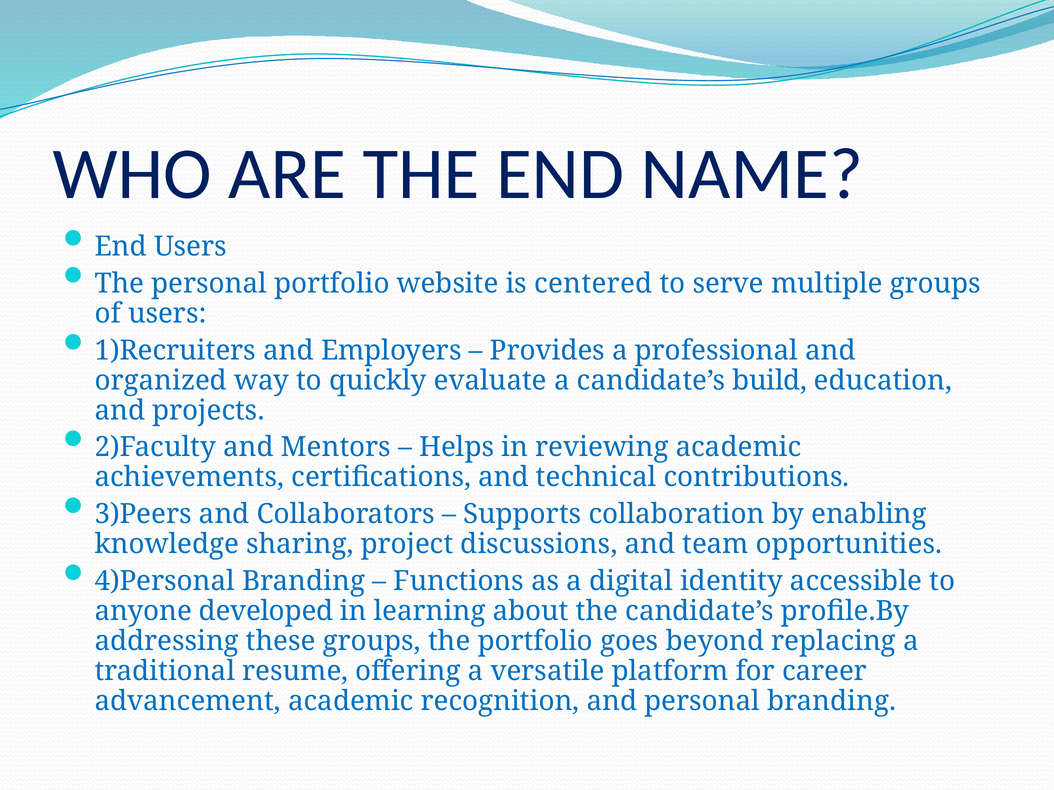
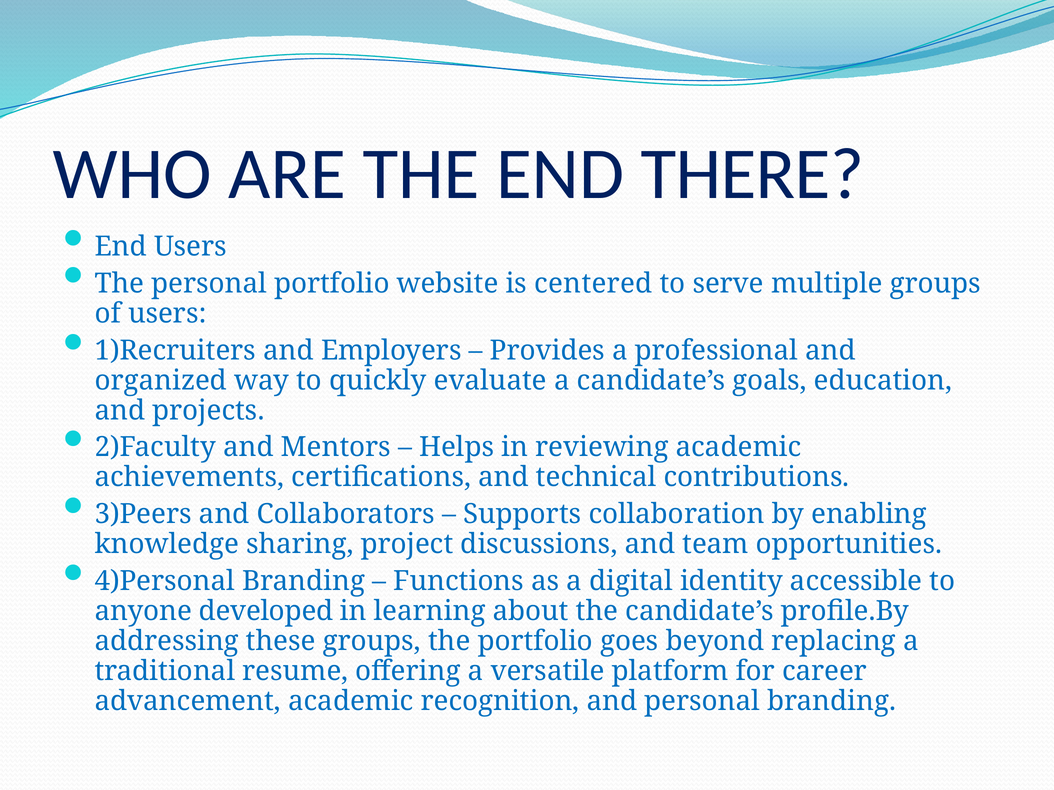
NAME: NAME -> THERE
build: build -> goals
